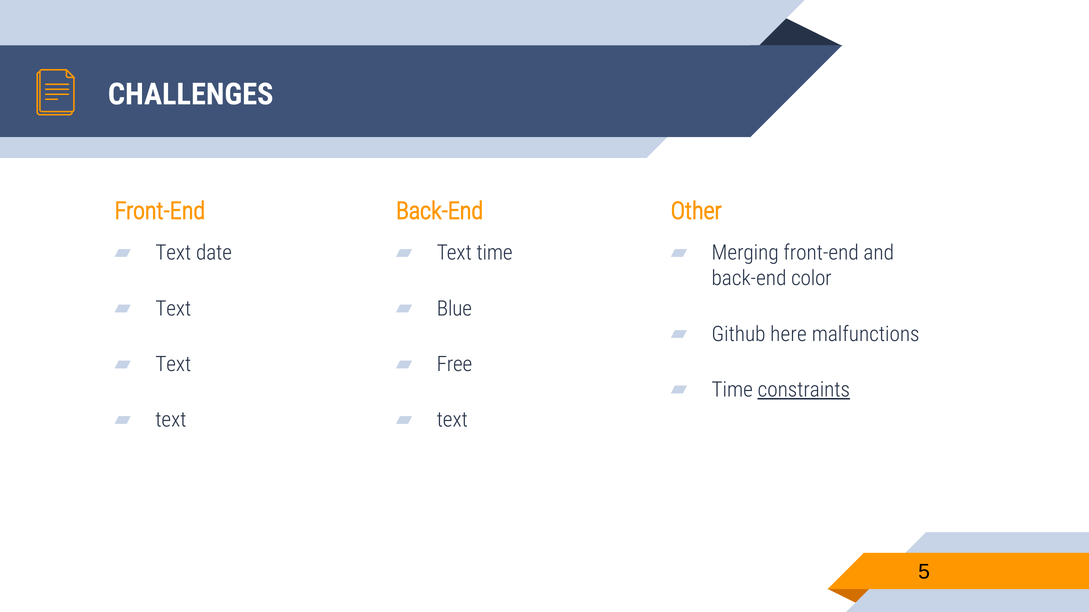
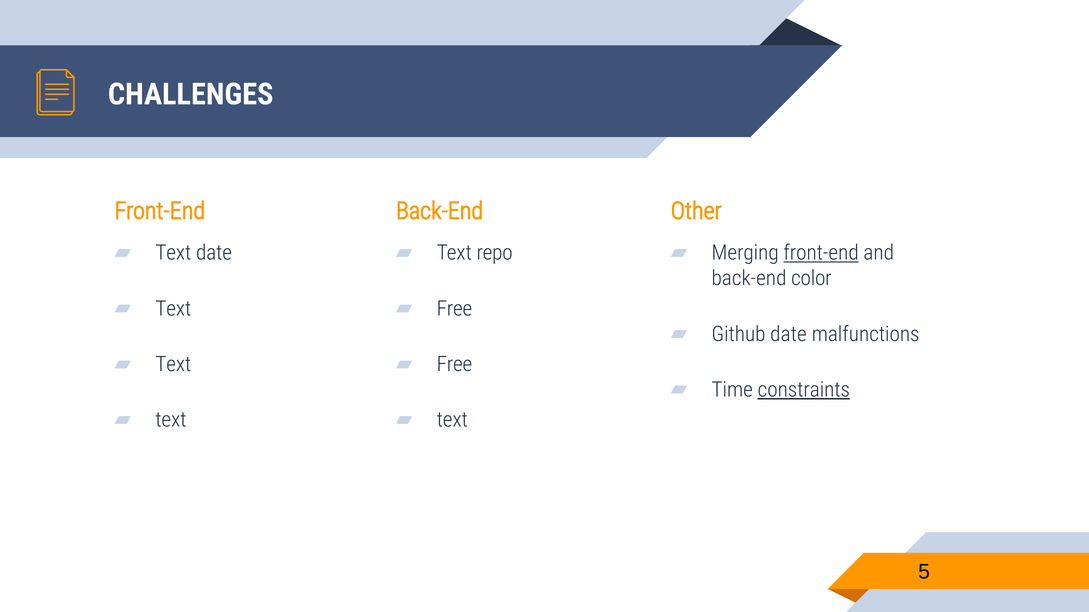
Text time: time -> repo
front-end at (821, 253) underline: none -> present
Blue at (454, 309): Blue -> Free
Github here: here -> date
